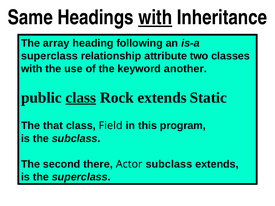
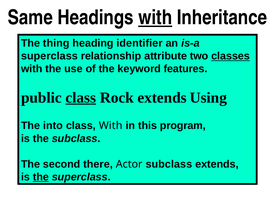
array: array -> thing
following: following -> identifier
classes underline: none -> present
another: another -> features
Static: Static -> Using
that: that -> into
class Field: Field -> With
the at (41, 177) underline: none -> present
